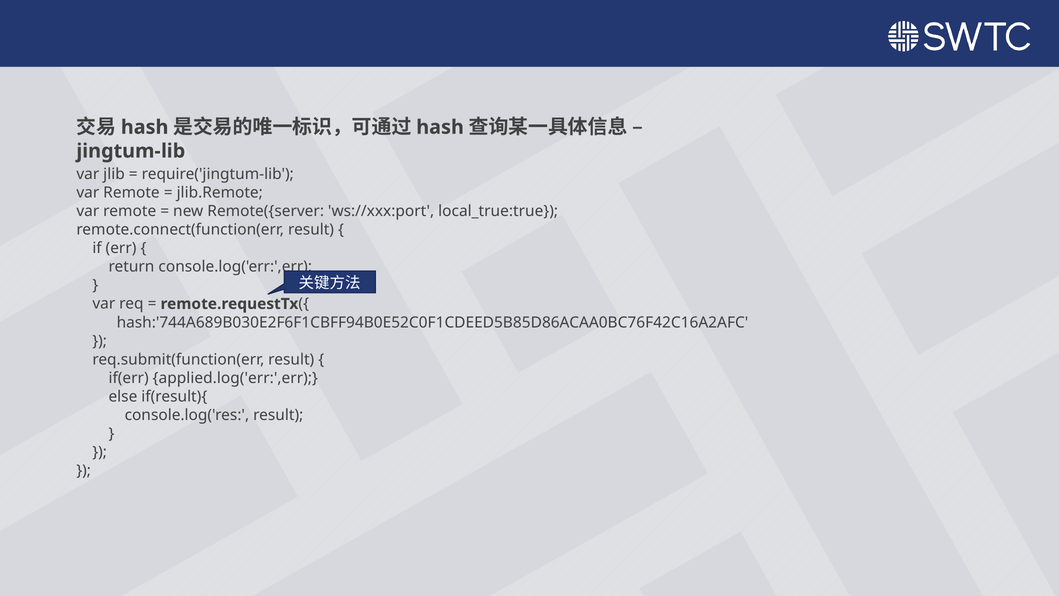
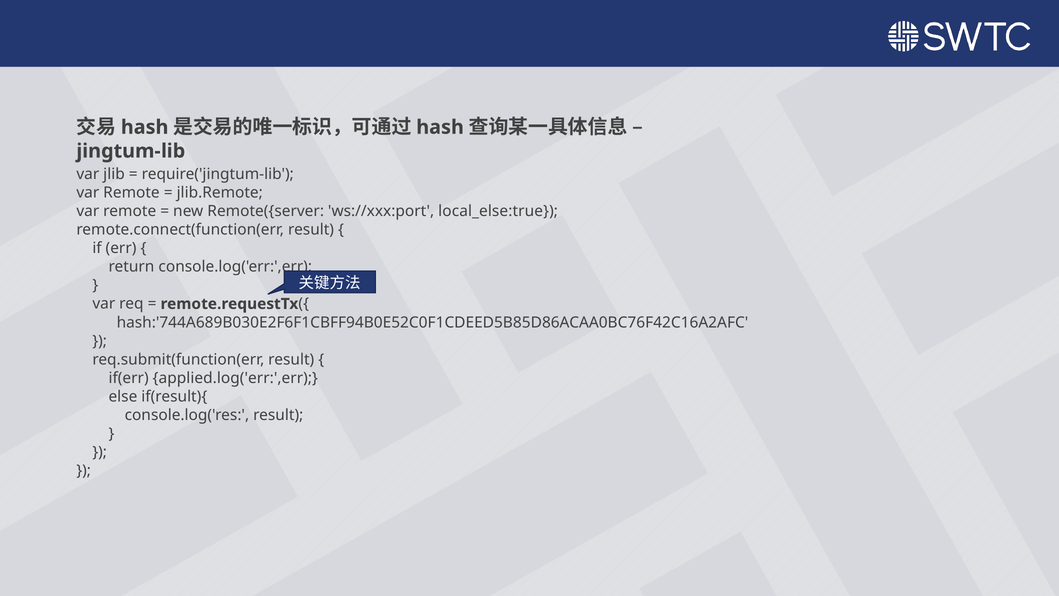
local_true:true: local_true:true -> local_else:true
